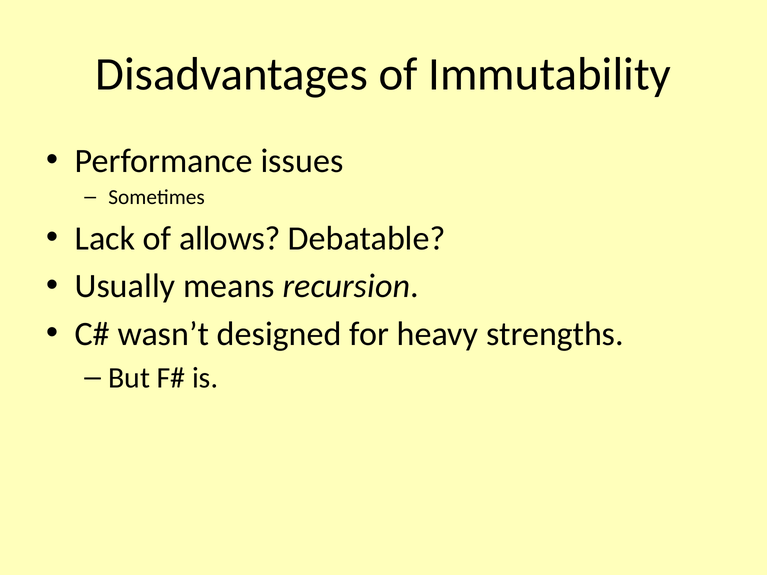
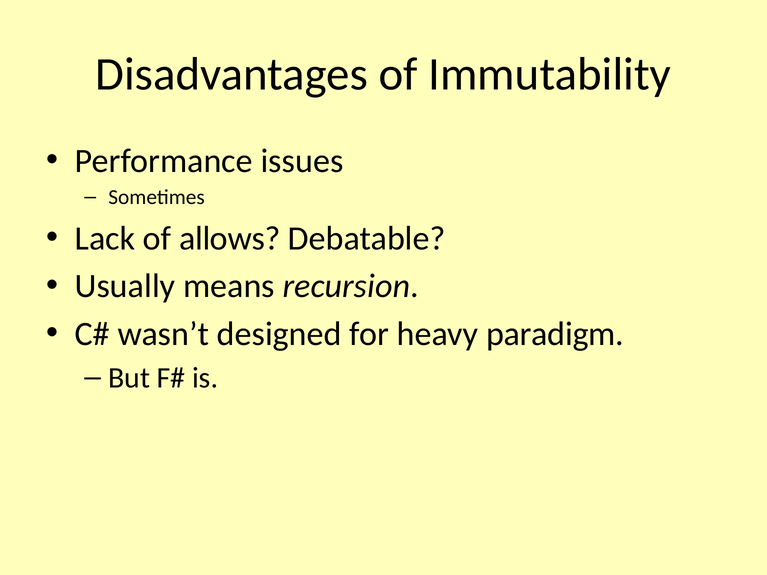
strengths: strengths -> paradigm
